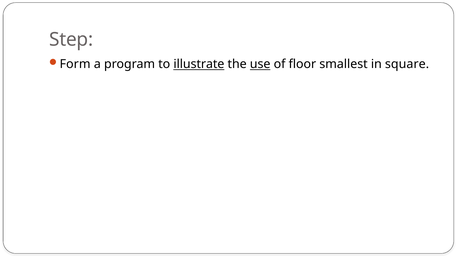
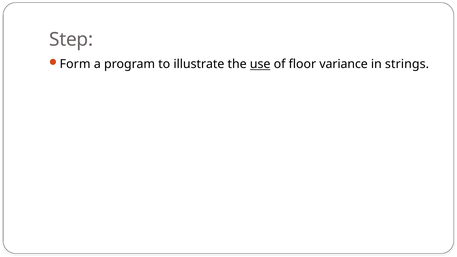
illustrate underline: present -> none
smallest: smallest -> variance
square: square -> strings
